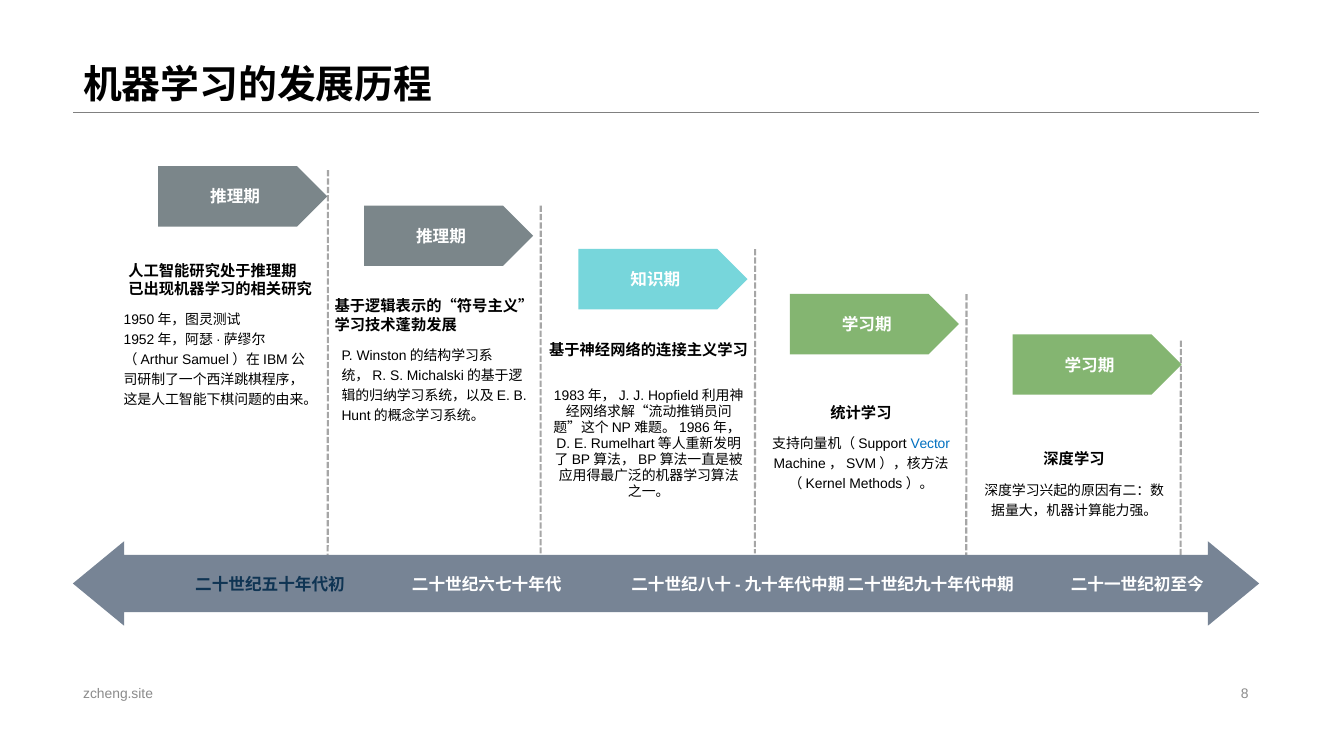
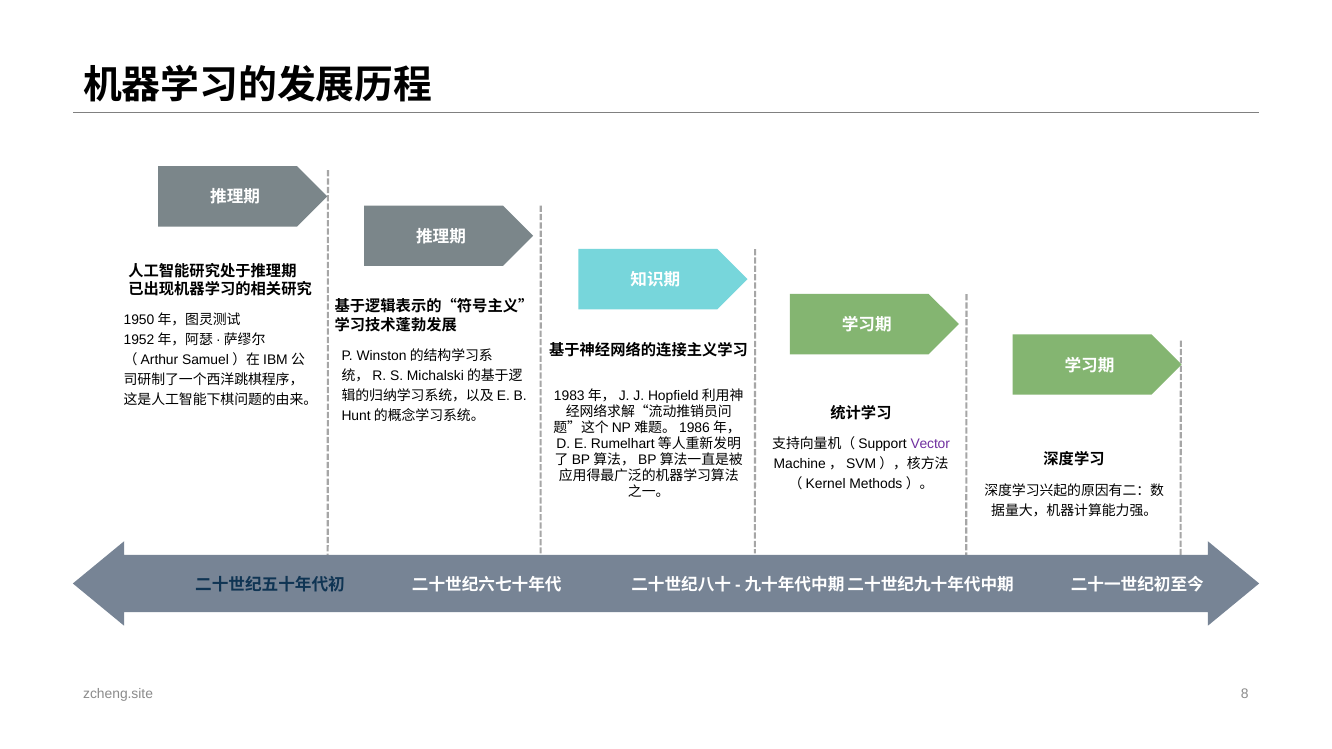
Vector colour: blue -> purple
